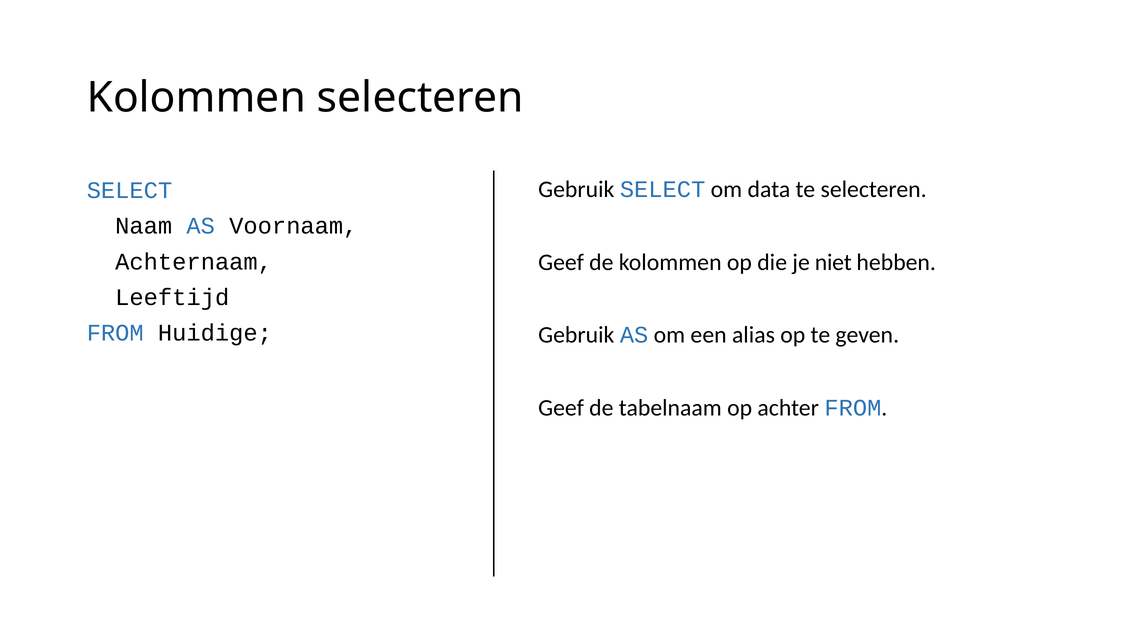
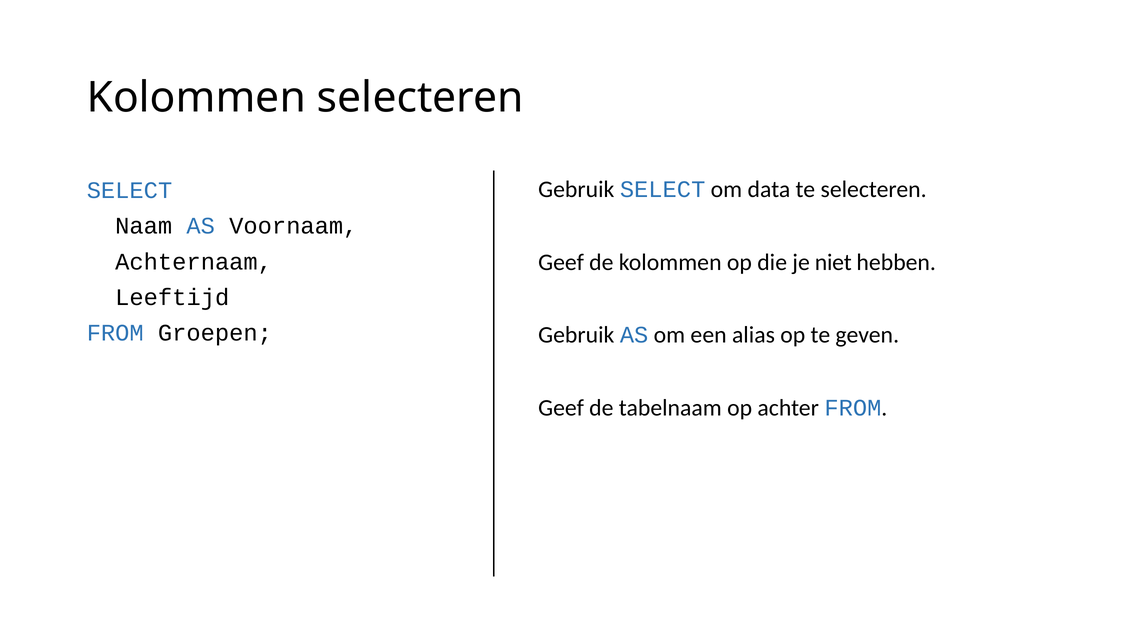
Huidige: Huidige -> Groepen
